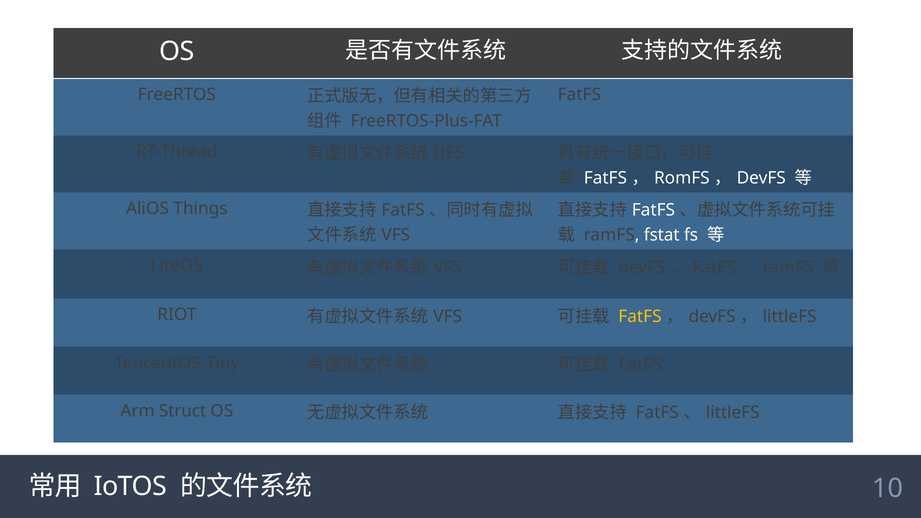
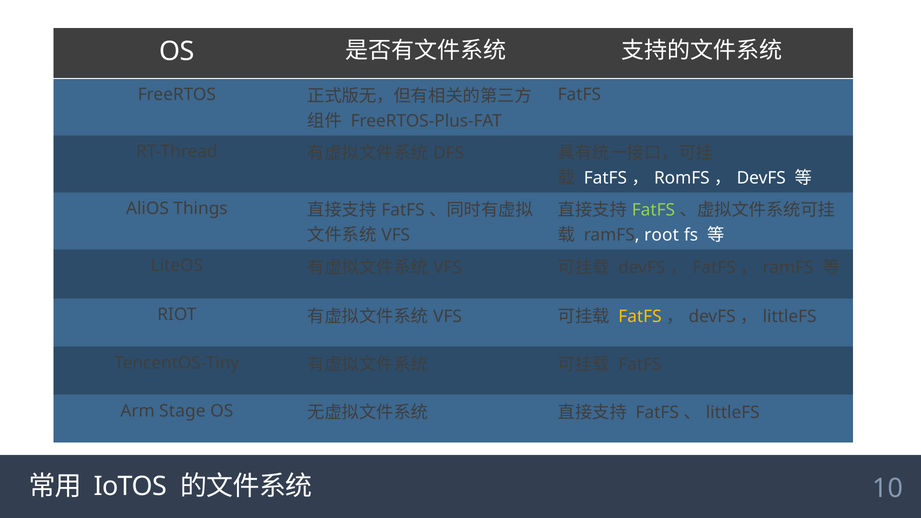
FatFS at (653, 210) colour: white -> light green
fstat: fstat -> root
Struct: Struct -> Stage
